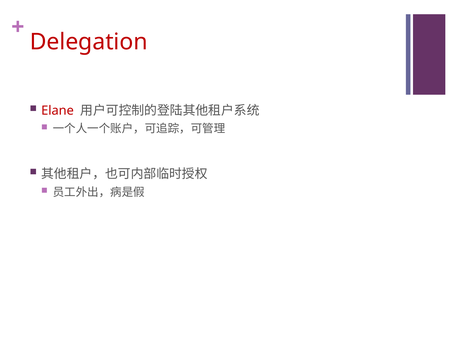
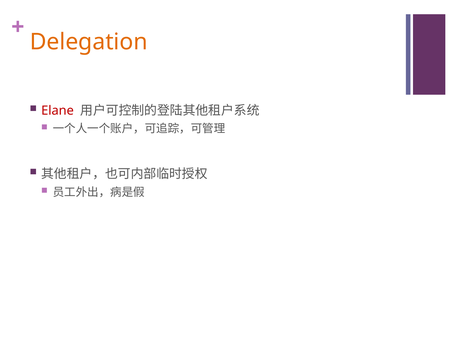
Delegation colour: red -> orange
